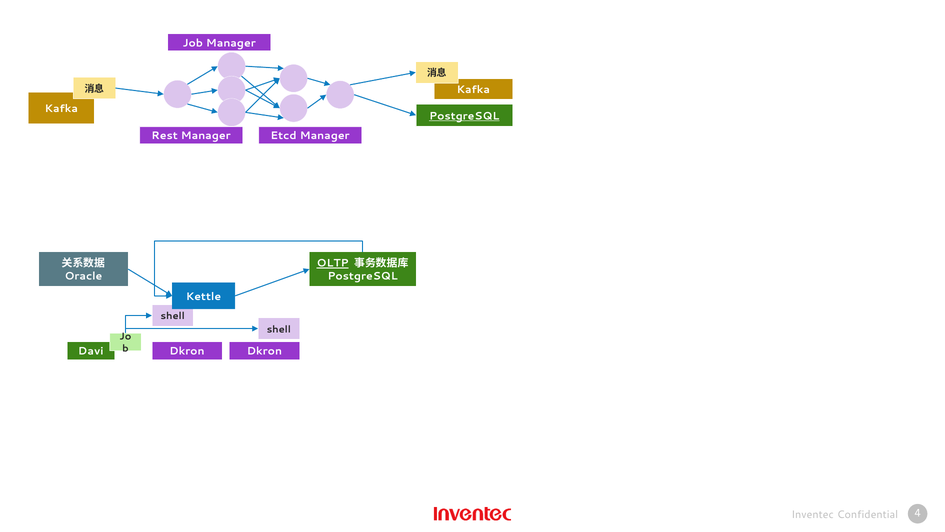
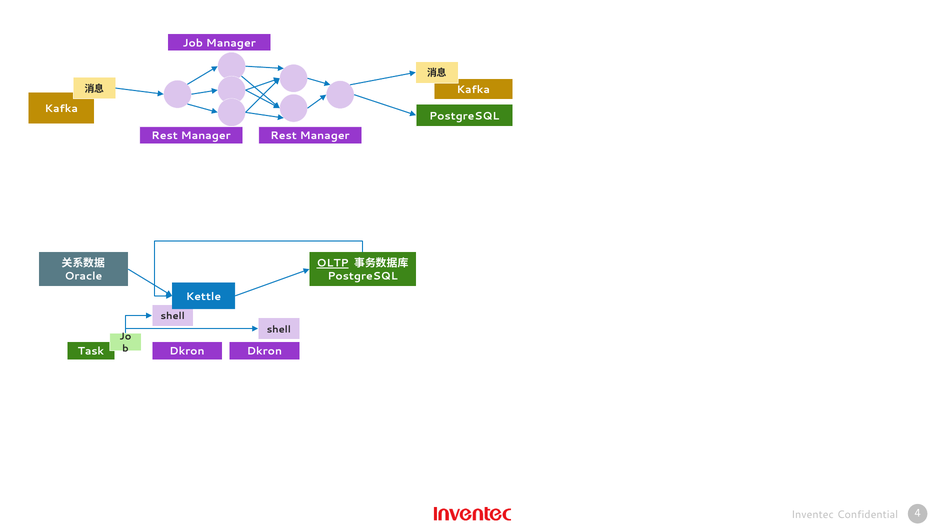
PostgreSQL at (464, 116) underline: present -> none
Manager Etcd: Etcd -> Rest
Davi: Davi -> Task
